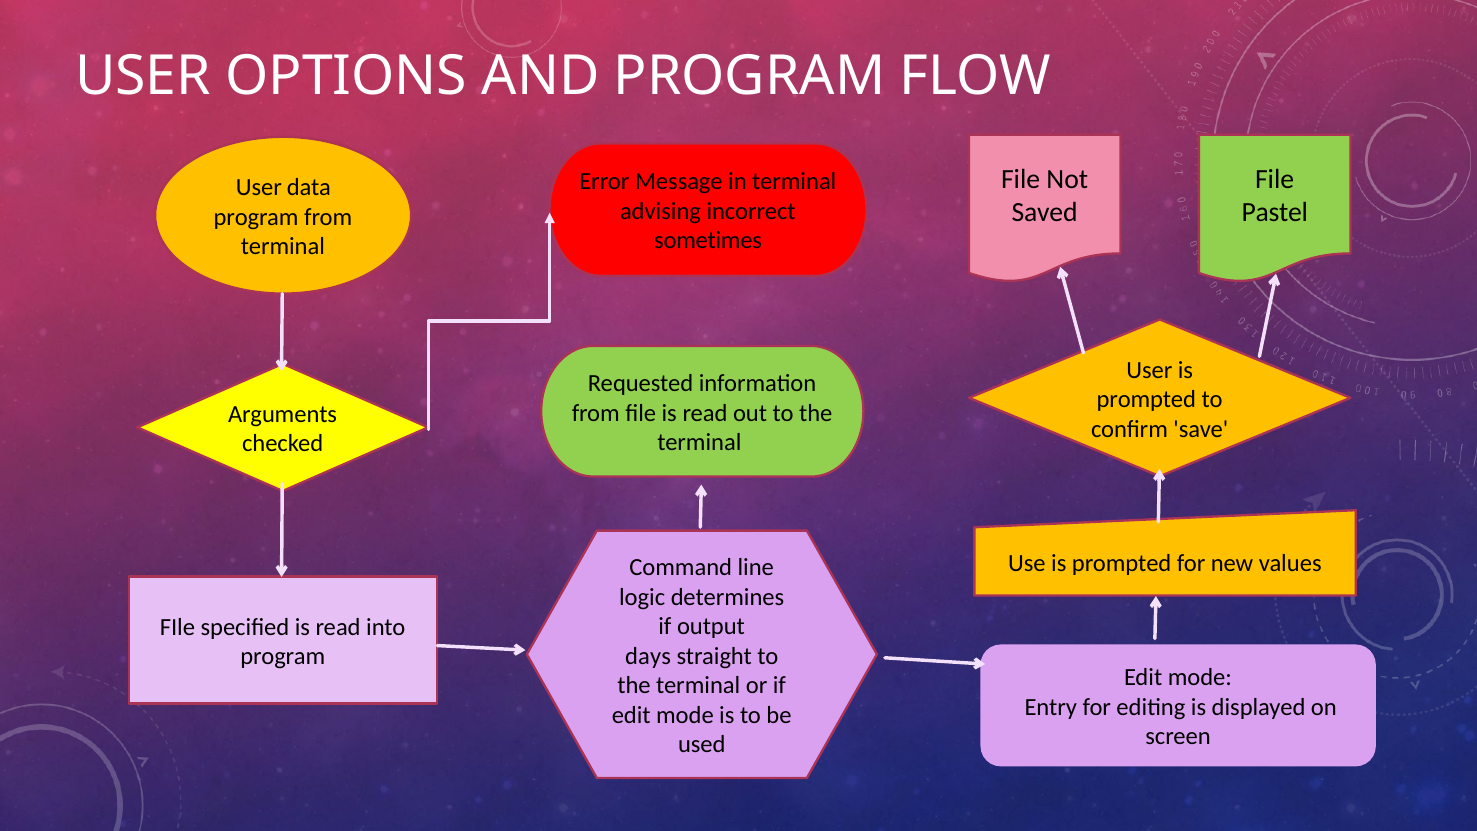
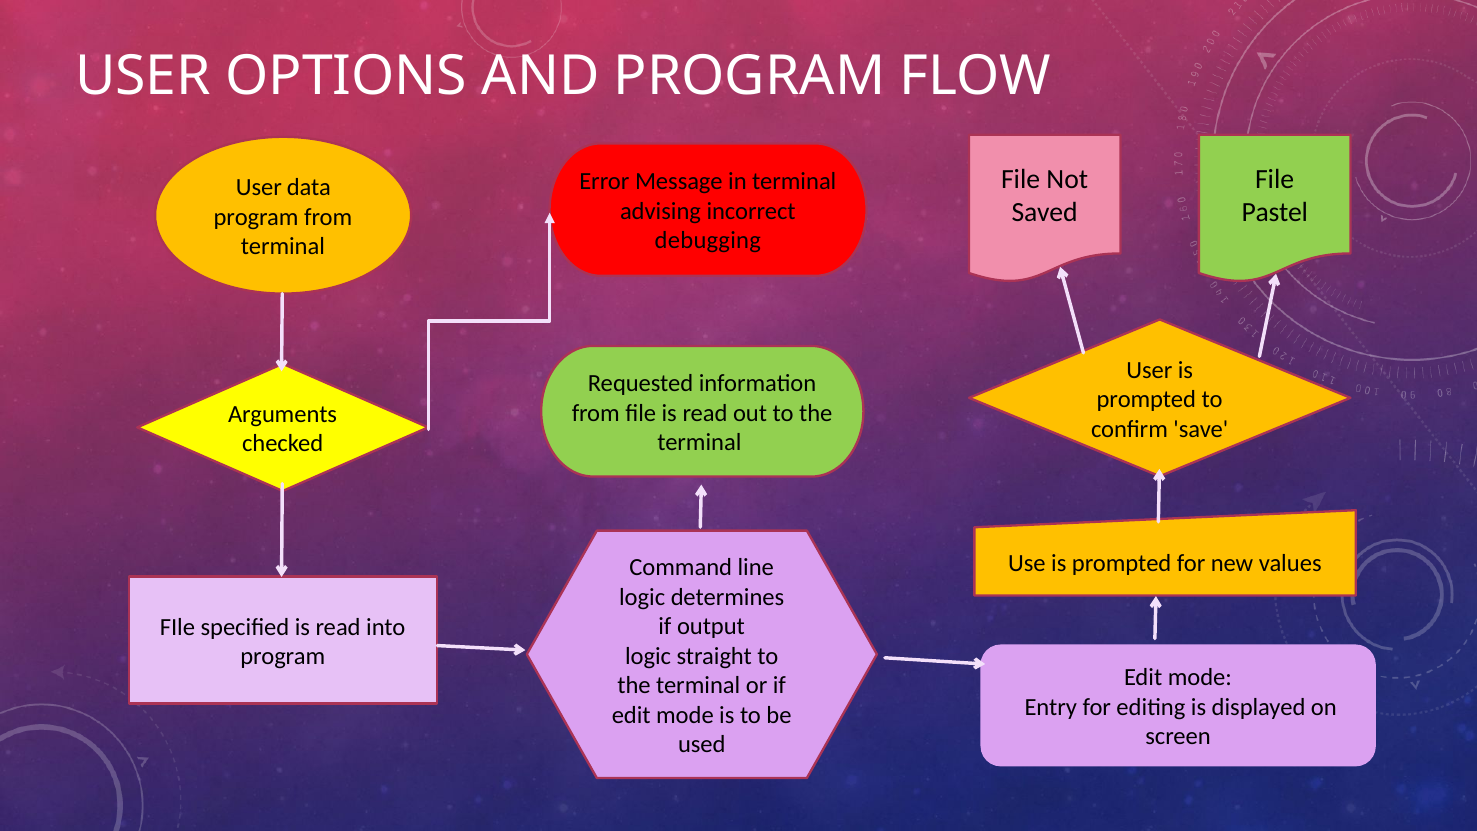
sometimes: sometimes -> debugging
days at (648, 656): days -> logic
